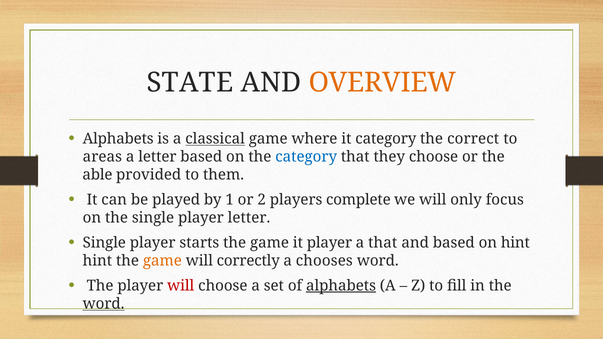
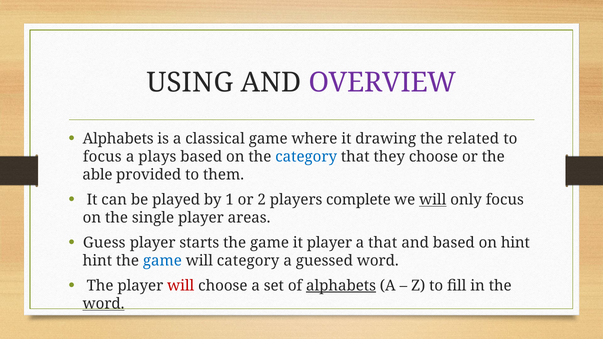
STATE: STATE -> USING
OVERVIEW colour: orange -> purple
classical underline: present -> none
it category: category -> drawing
correct: correct -> related
areas at (102, 157): areas -> focus
a letter: letter -> plays
will at (433, 200) underline: none -> present
player letter: letter -> areas
Single at (104, 243): Single -> Guess
game at (162, 261) colour: orange -> blue
will correctly: correctly -> category
chooses: chooses -> guessed
